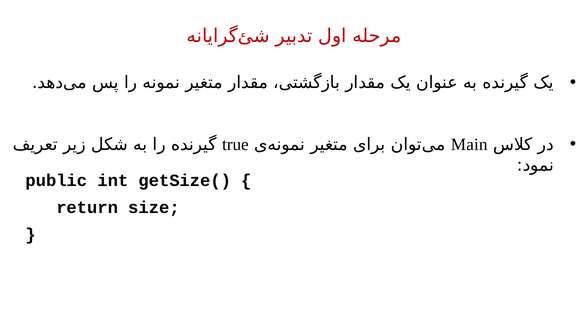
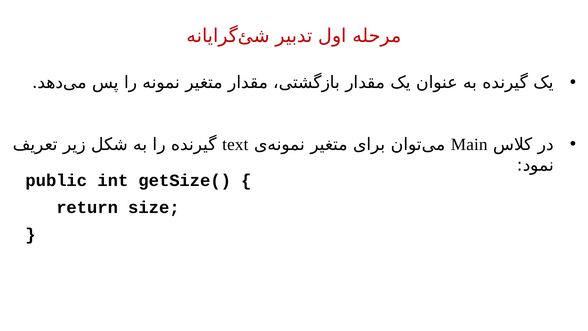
true: true -> text
